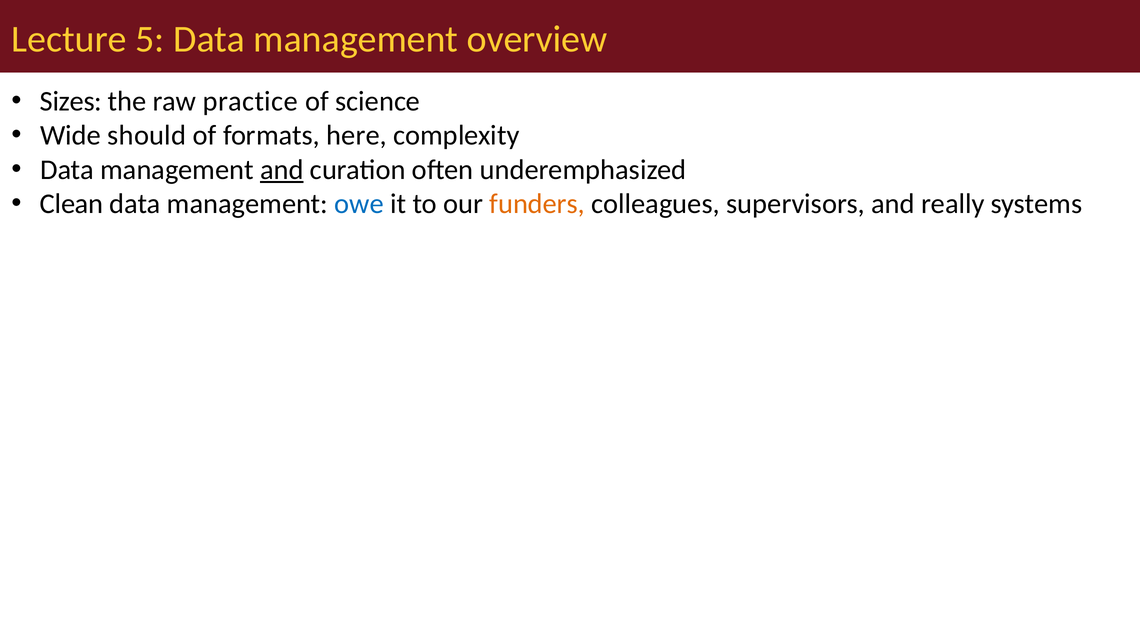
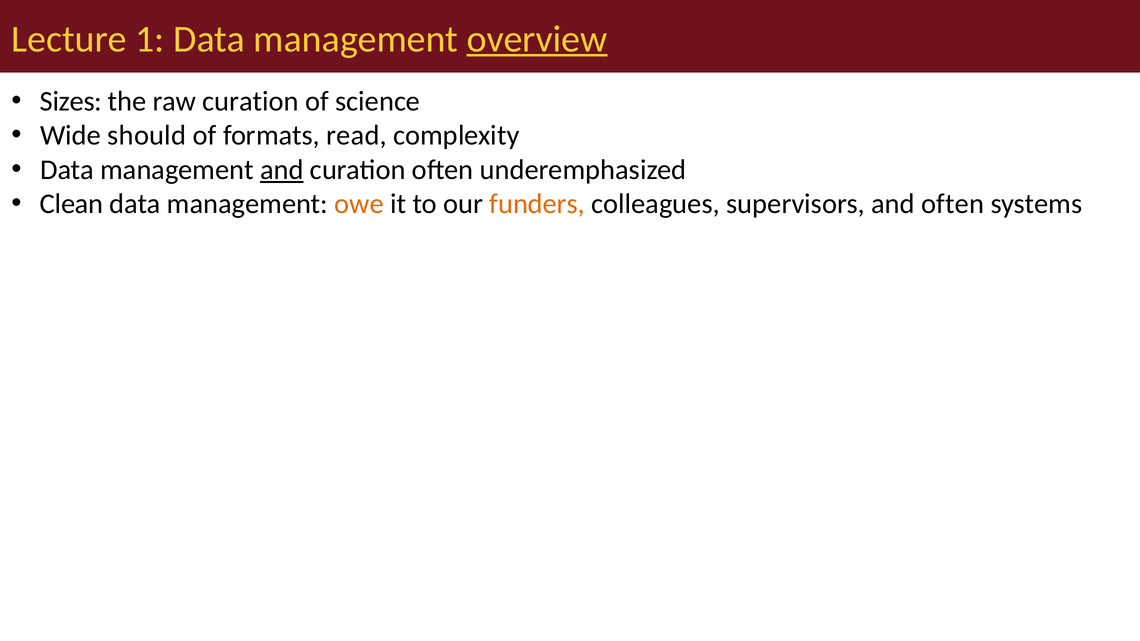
5: 5 -> 1
overview underline: none -> present
raw practice: practice -> curation
here: here -> read
owe colour: blue -> orange
and really: really -> often
